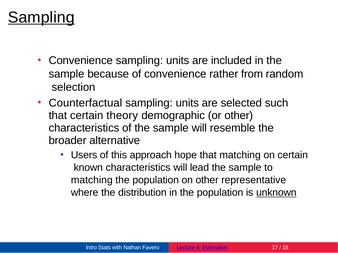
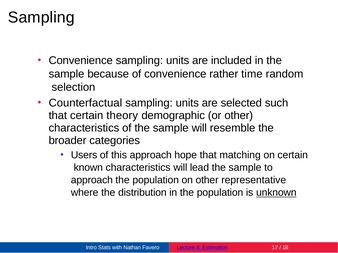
Sampling at (41, 17) underline: present -> none
from: from -> time
alternative: alternative -> categories
matching at (92, 181): matching -> approach
